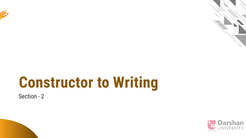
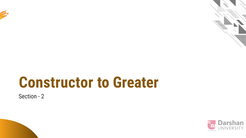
Writing: Writing -> Greater
